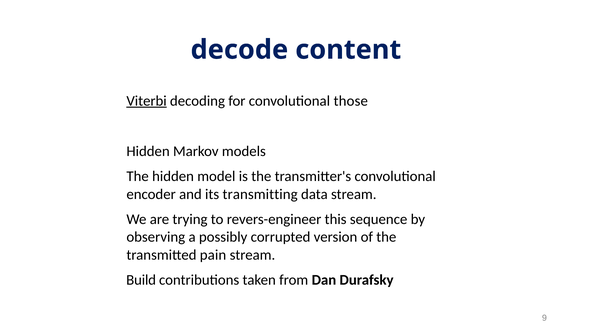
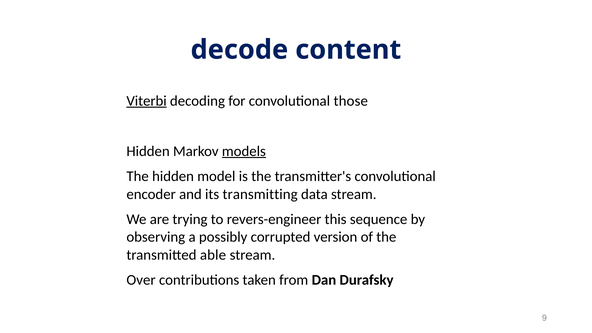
models underline: none -> present
pain: pain -> able
Build: Build -> Over
